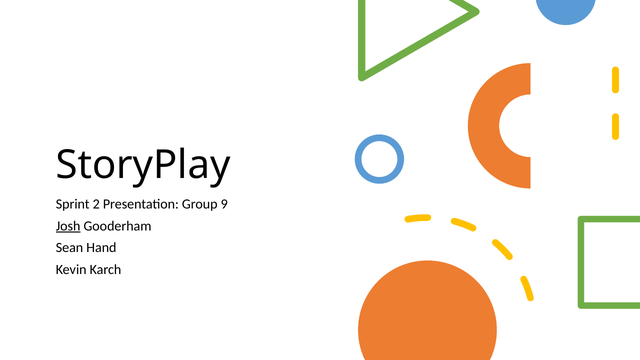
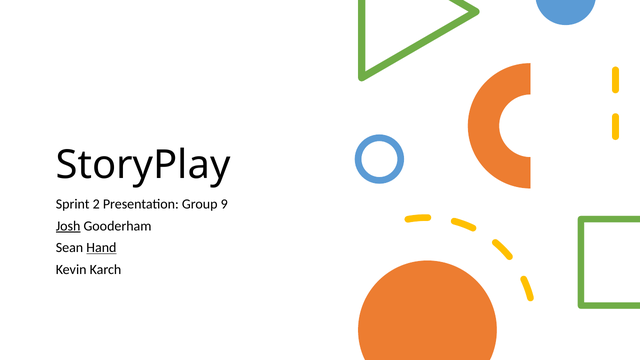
Hand underline: none -> present
